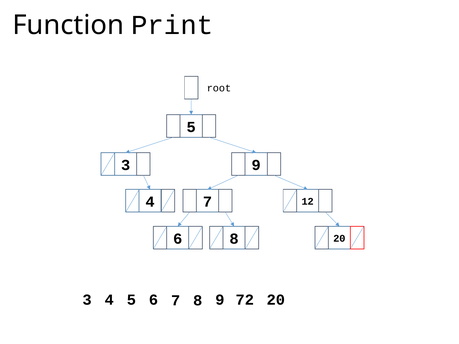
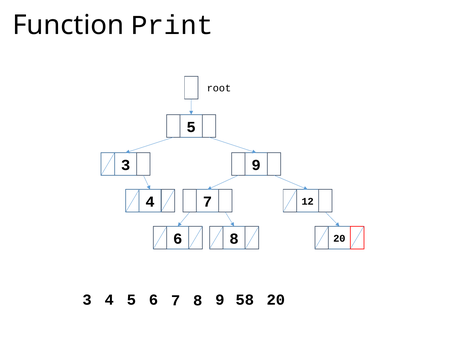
72: 72 -> 58
